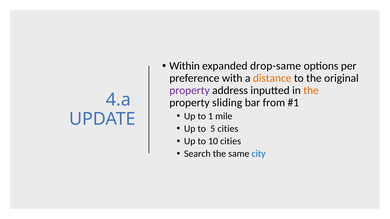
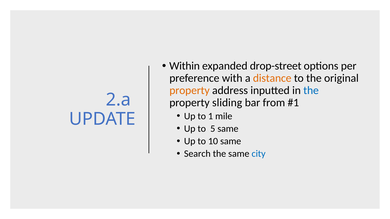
drop-same: drop-same -> drop-street
property at (190, 91) colour: purple -> orange
the at (311, 91) colour: orange -> blue
4.a: 4.a -> 2.a
5 cities: cities -> same
10 cities: cities -> same
